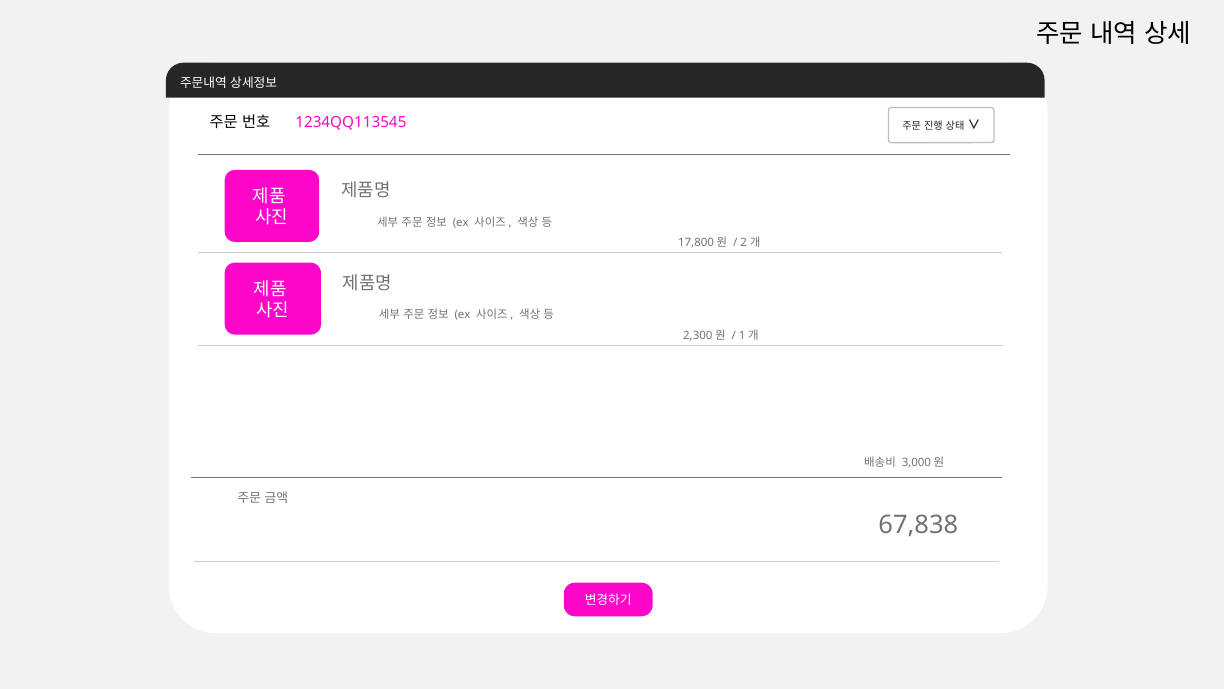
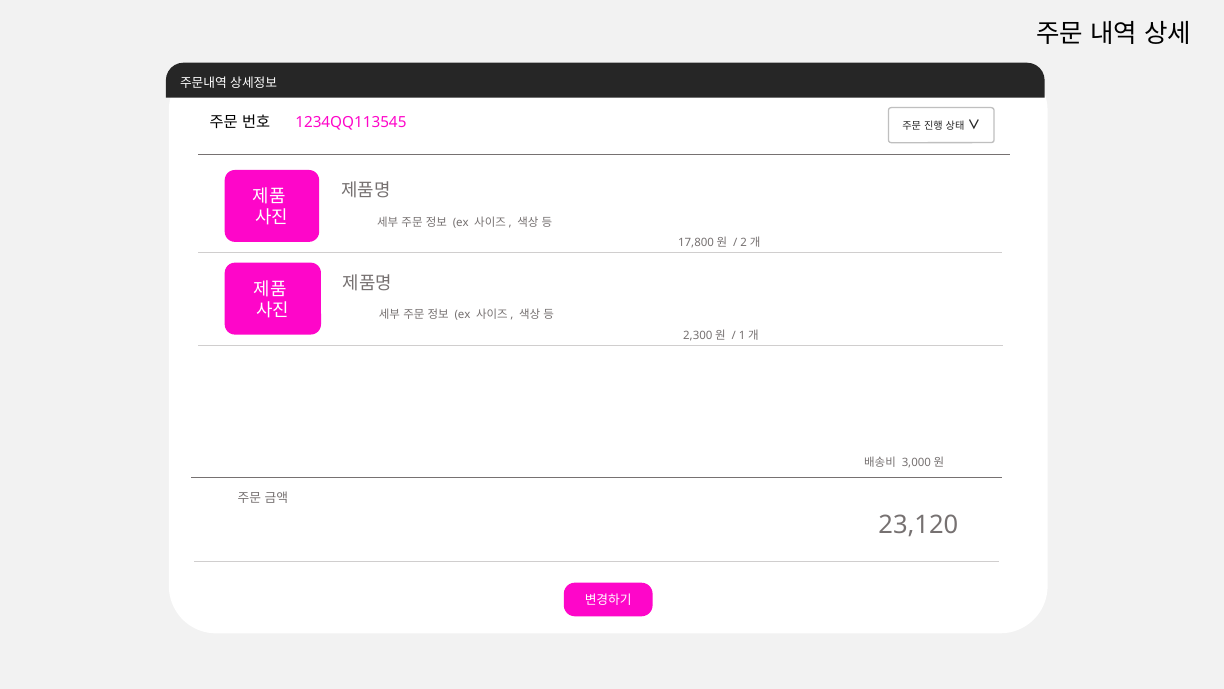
67,838: 67,838 -> 23,120
